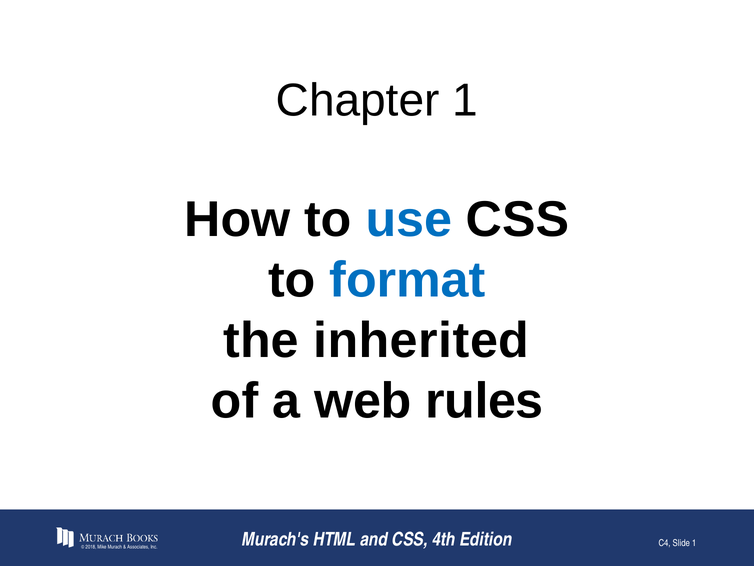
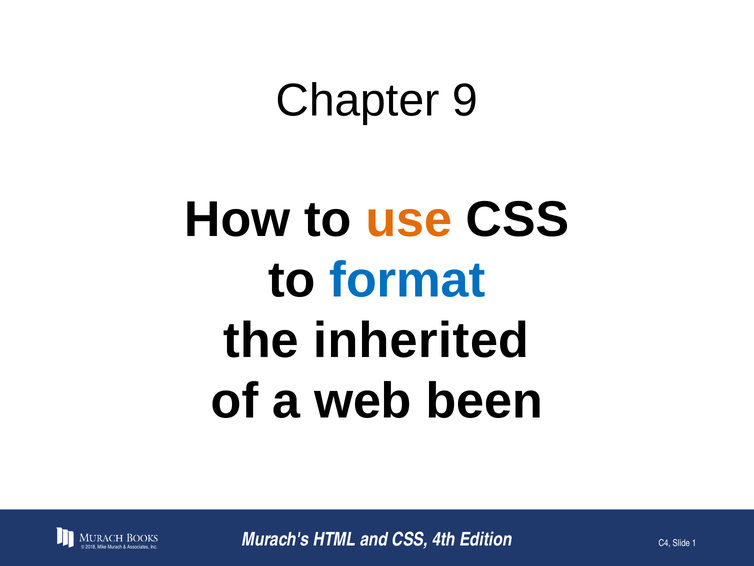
Chapter 1: 1 -> 9
use colour: blue -> orange
rules: rules -> been
